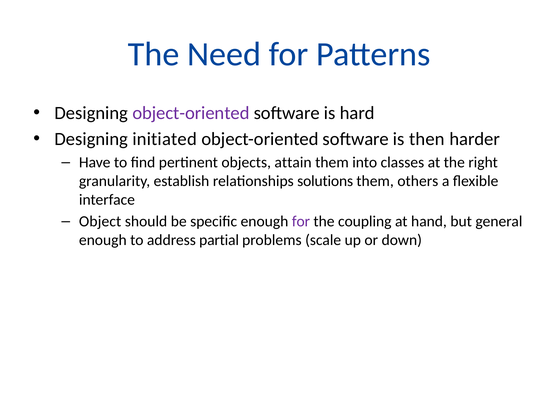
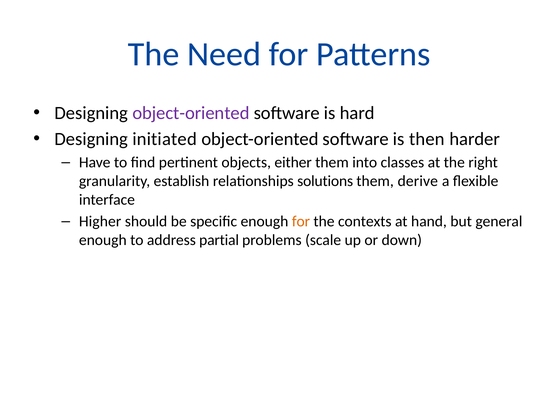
attain: attain -> either
others: others -> derive
Object: Object -> Higher
for at (301, 222) colour: purple -> orange
coupling: coupling -> contexts
